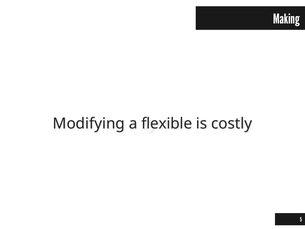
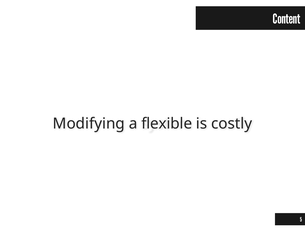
Making: Making -> Content
